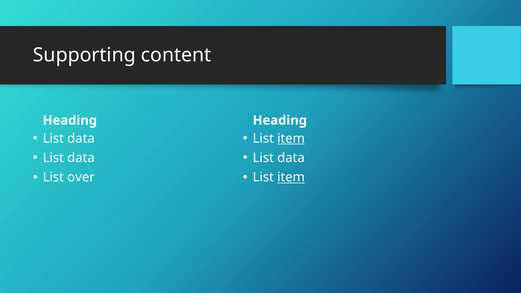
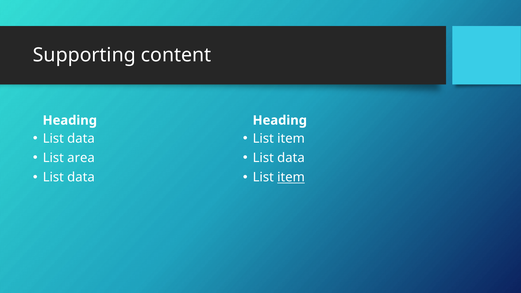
item at (291, 138) underline: present -> none
data at (81, 158): data -> area
over at (81, 177): over -> data
